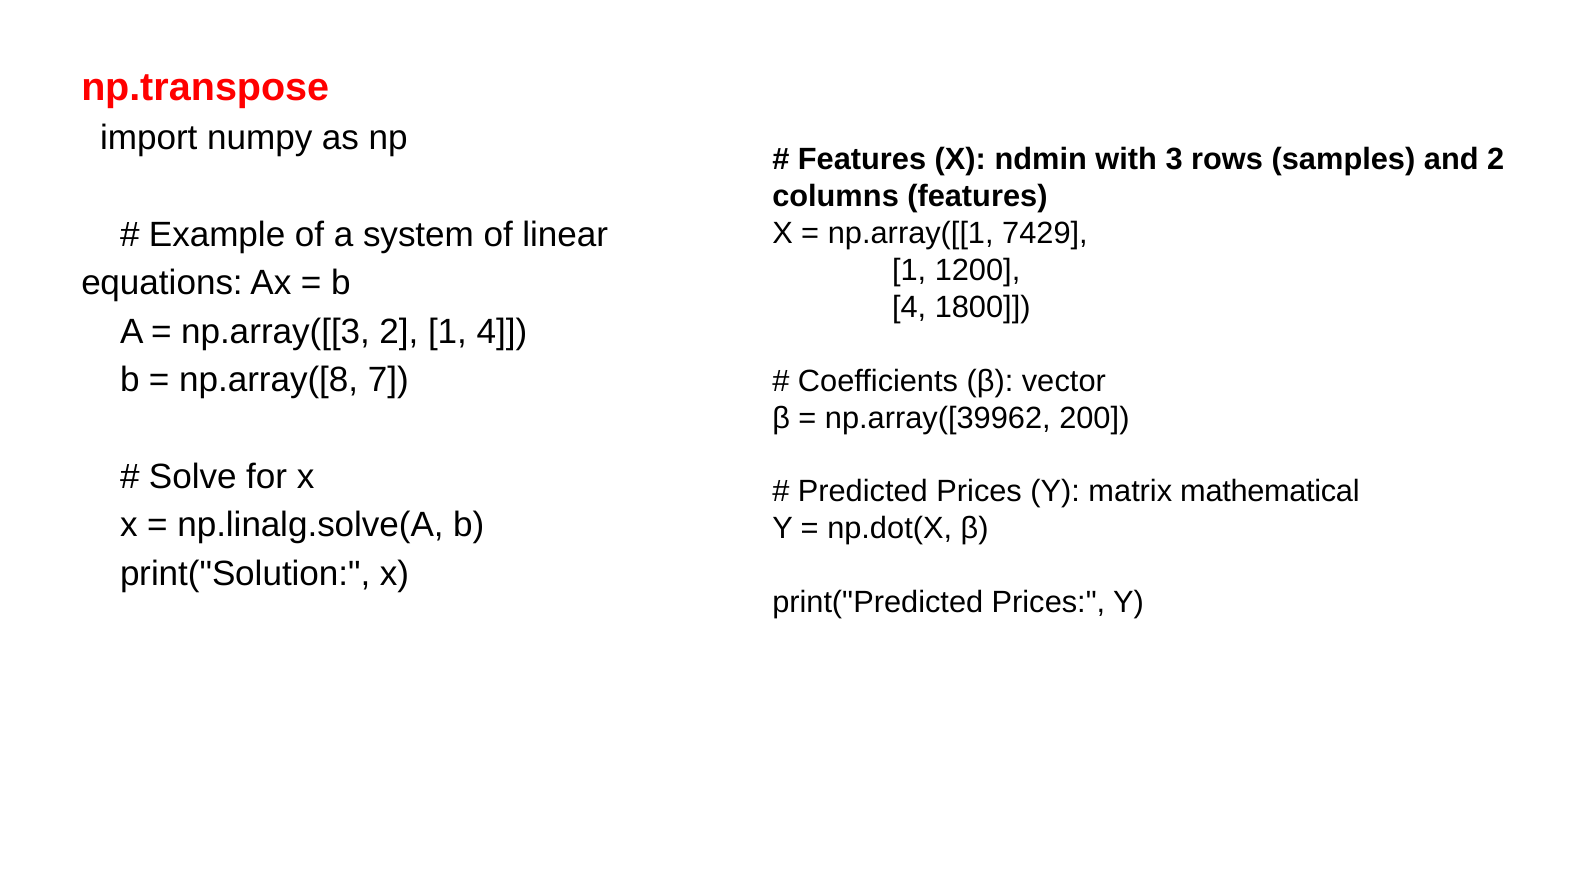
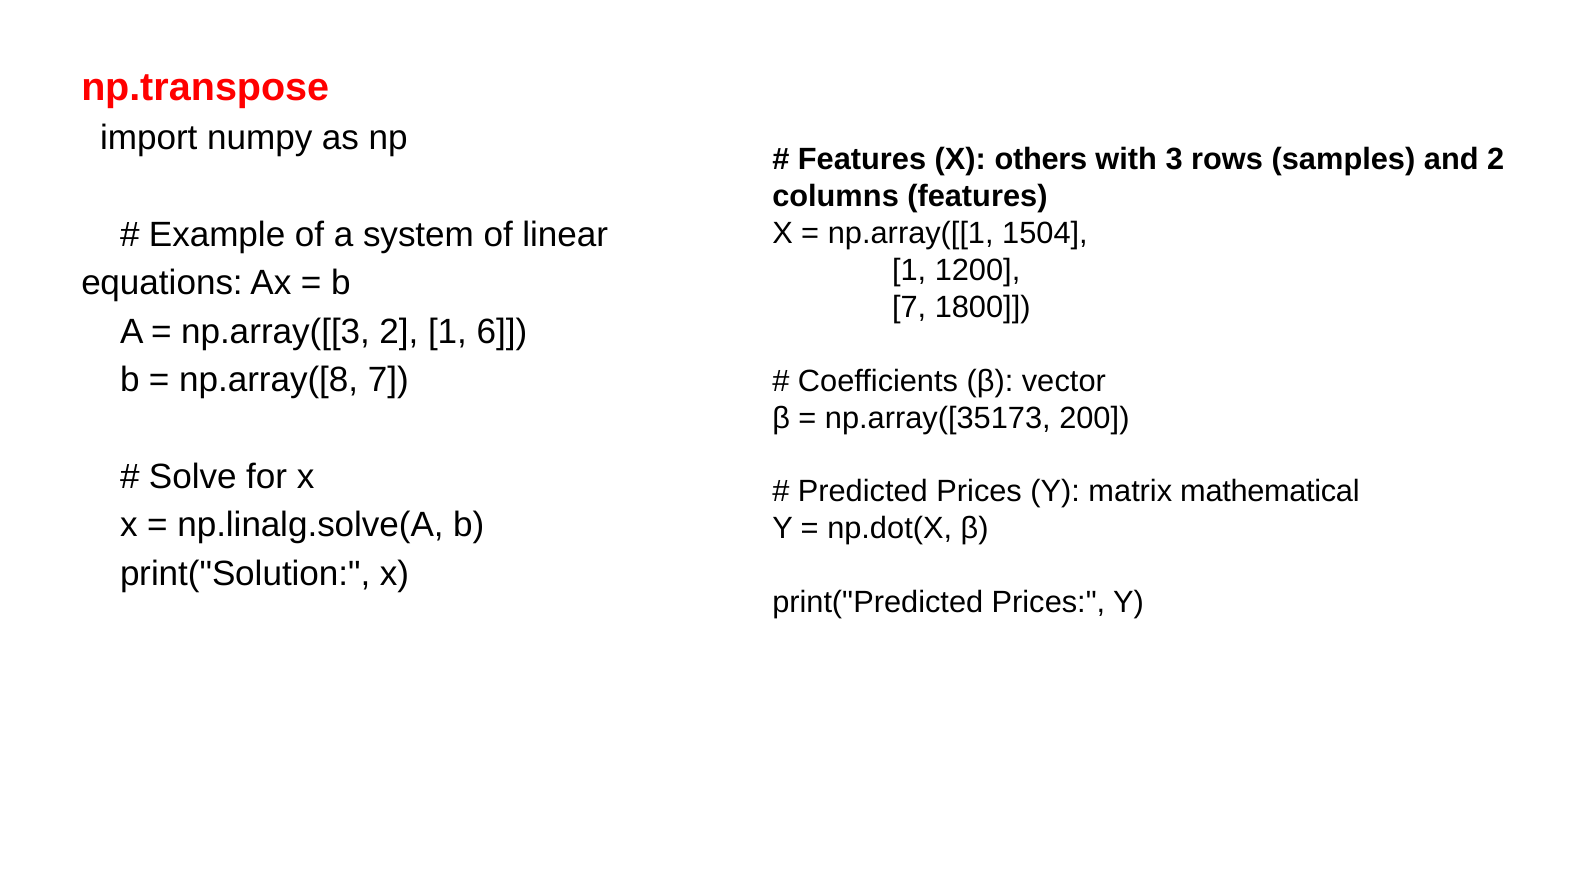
ndmin: ndmin -> others
7429: 7429 -> 1504
4 at (909, 307): 4 -> 7
1 4: 4 -> 6
np.array([39962: np.array([39962 -> np.array([35173
